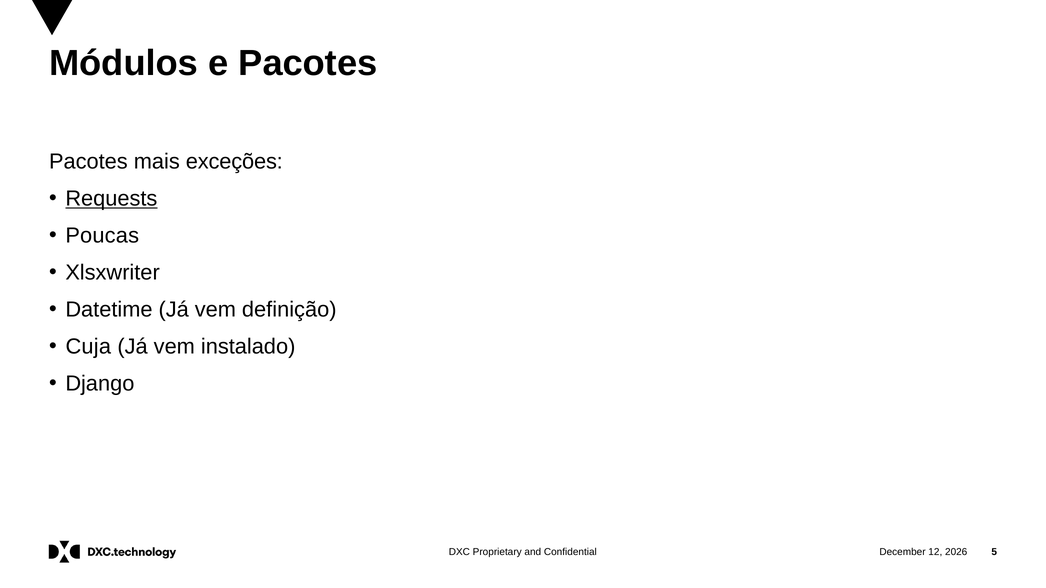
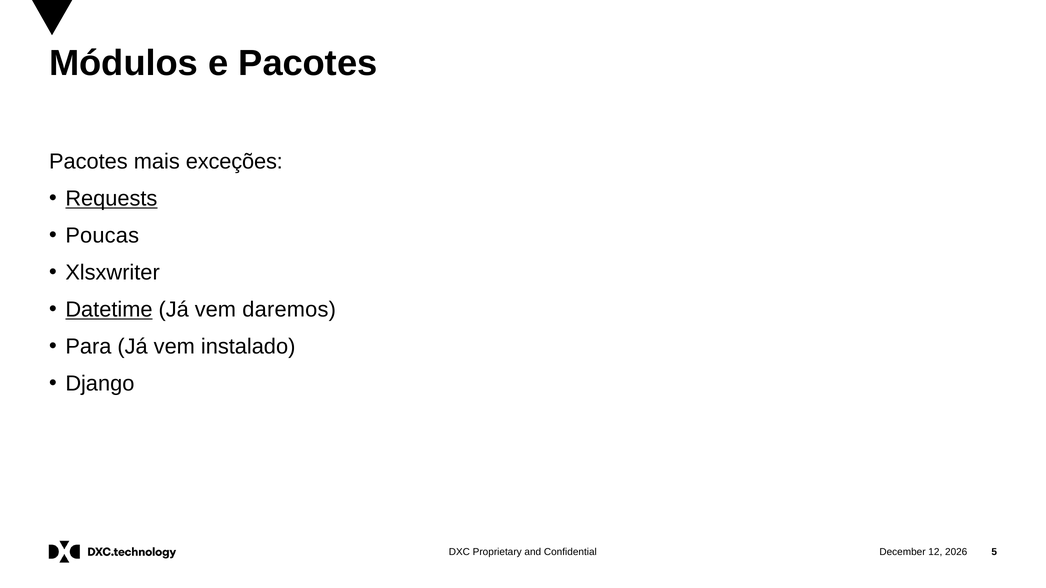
Datetime underline: none -> present
definição: definição -> daremos
Cuja: Cuja -> Para
